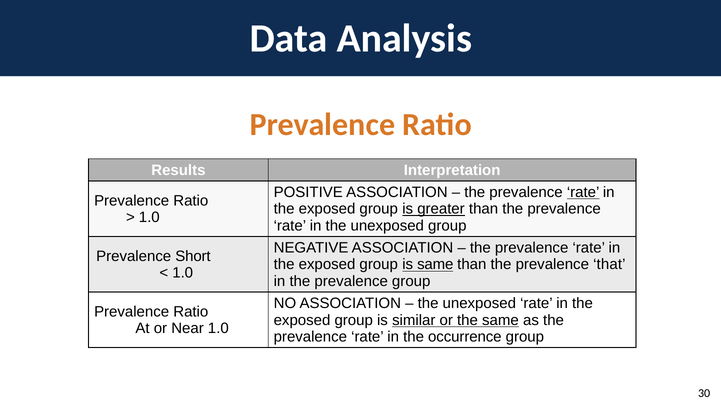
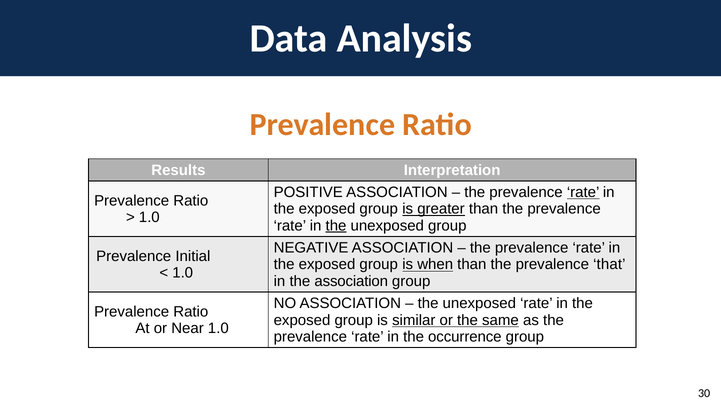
the at (336, 225) underline: none -> present
Short: Short -> Initial
is same: same -> when
in the prevalence: prevalence -> association
